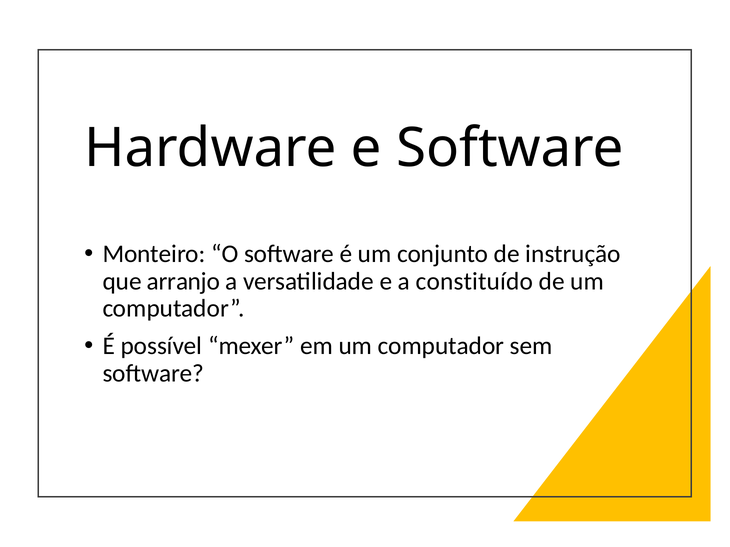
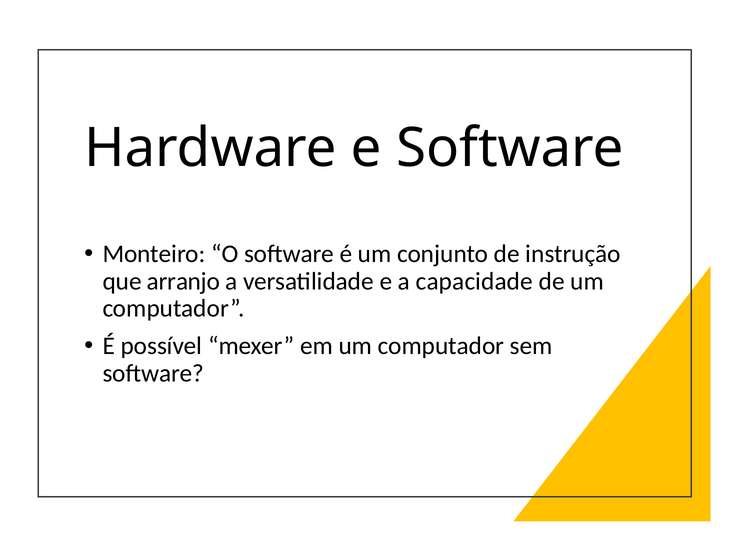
constituído: constituído -> capacidade
